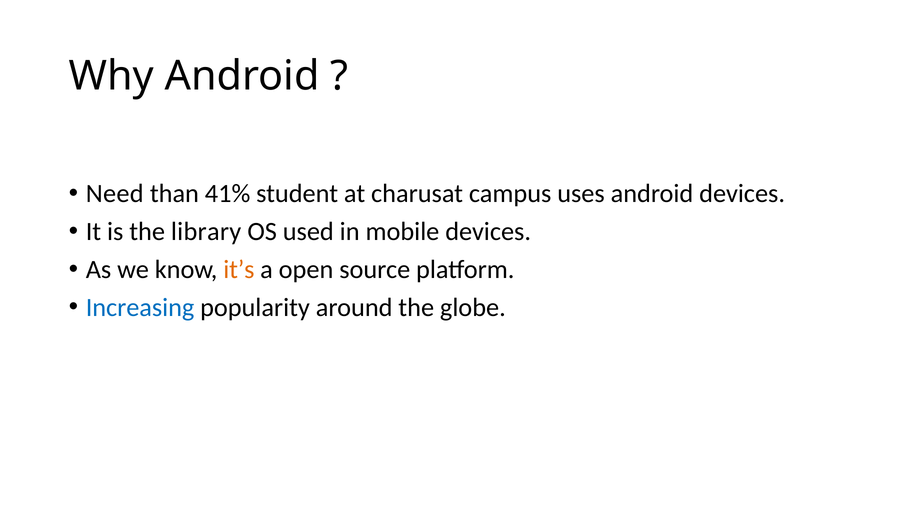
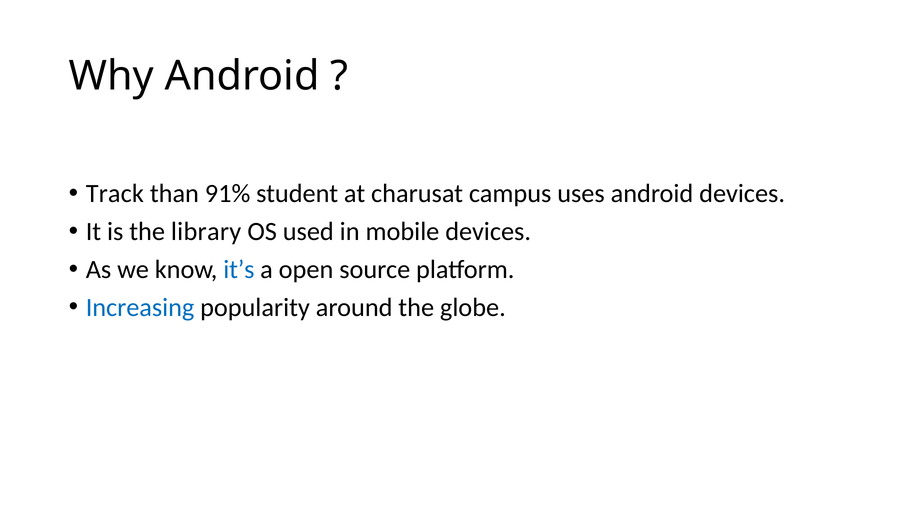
Need: Need -> Track
41%: 41% -> 91%
it’s colour: orange -> blue
